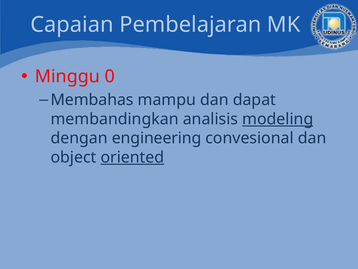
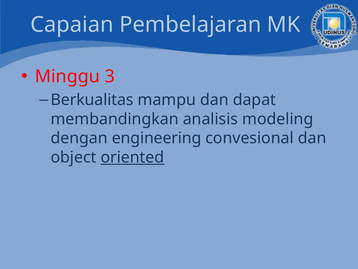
0: 0 -> 3
Membahas: Membahas -> Berkualitas
modeling underline: present -> none
